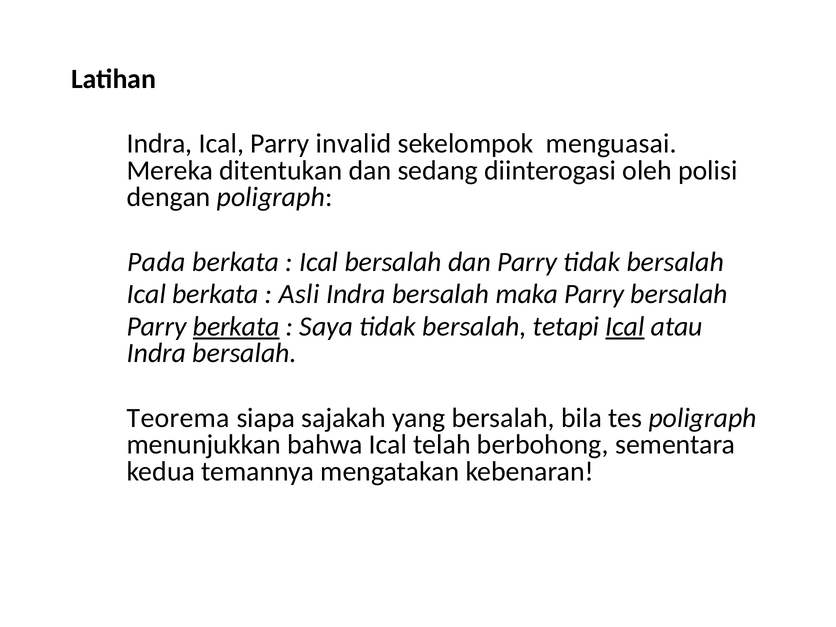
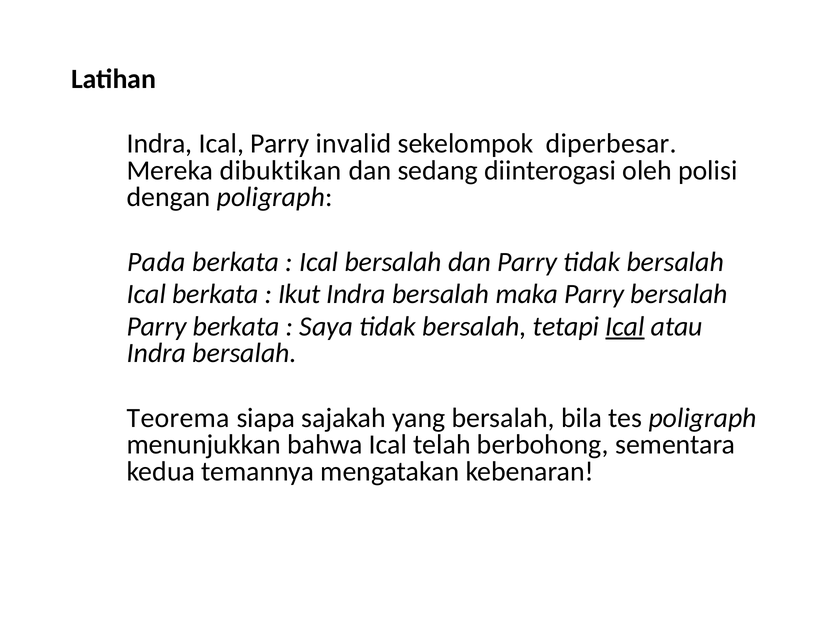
menguasai: menguasai -> diperbesar
ditentukan: ditentukan -> dibuktikan
Asli: Asli -> Ikut
berkata at (236, 326) underline: present -> none
